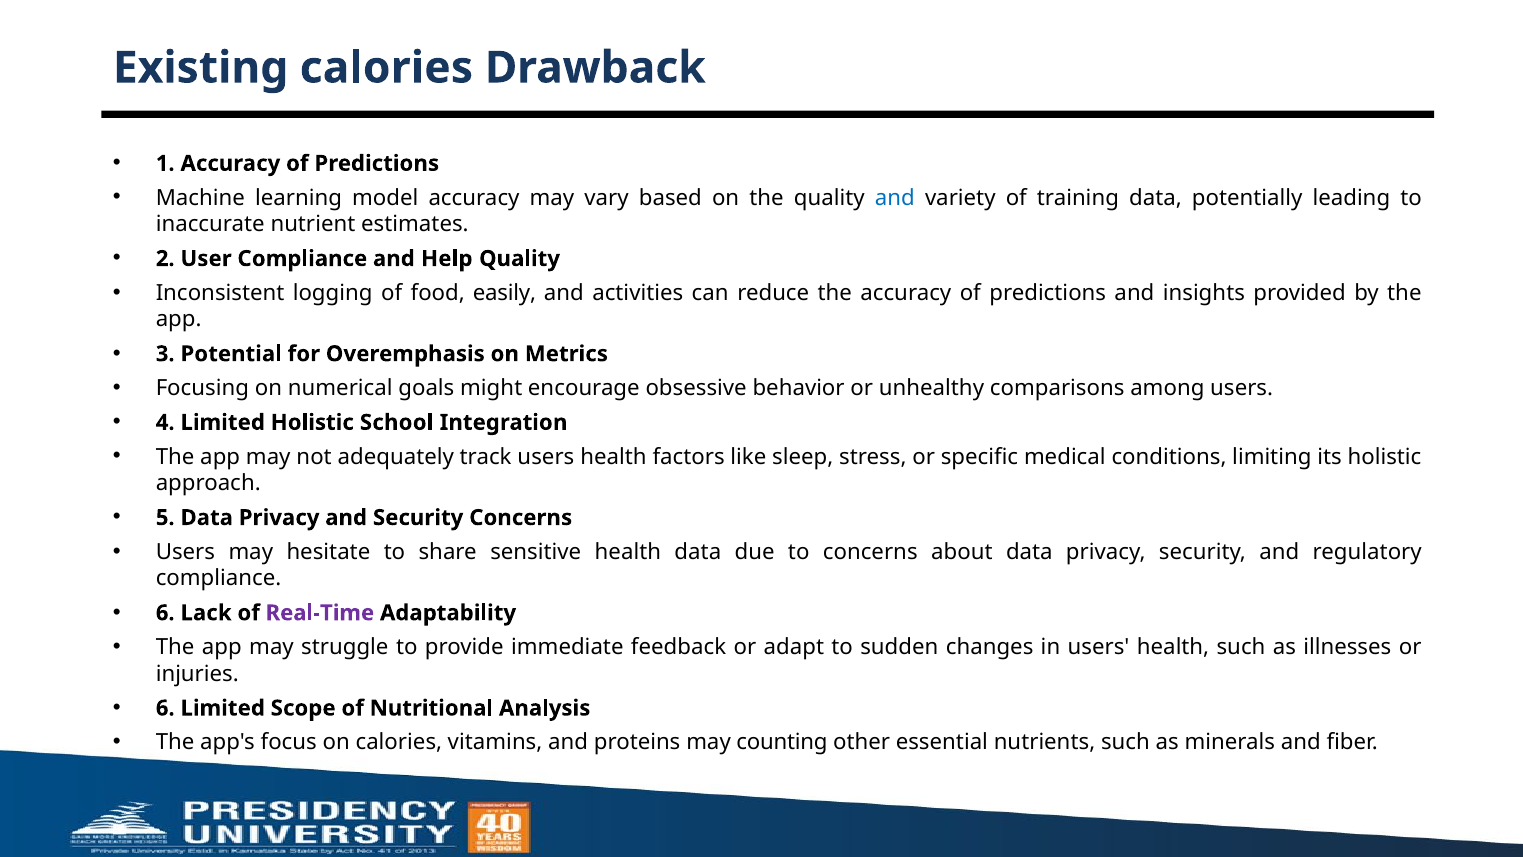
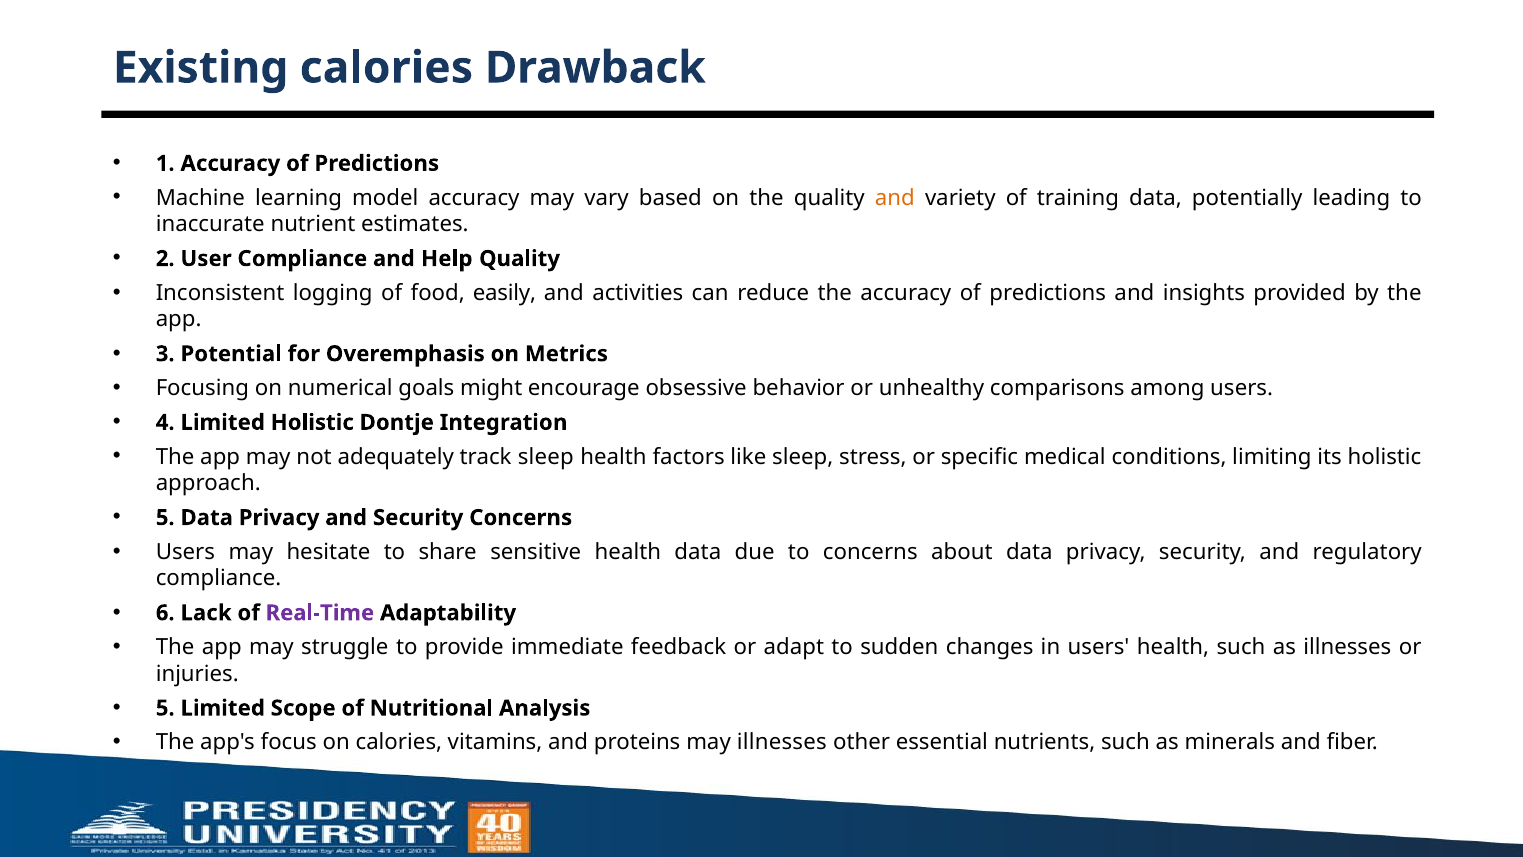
and at (895, 198) colour: blue -> orange
School: School -> Dontje
track users: users -> sleep
6 at (165, 708): 6 -> 5
may counting: counting -> illnesses
